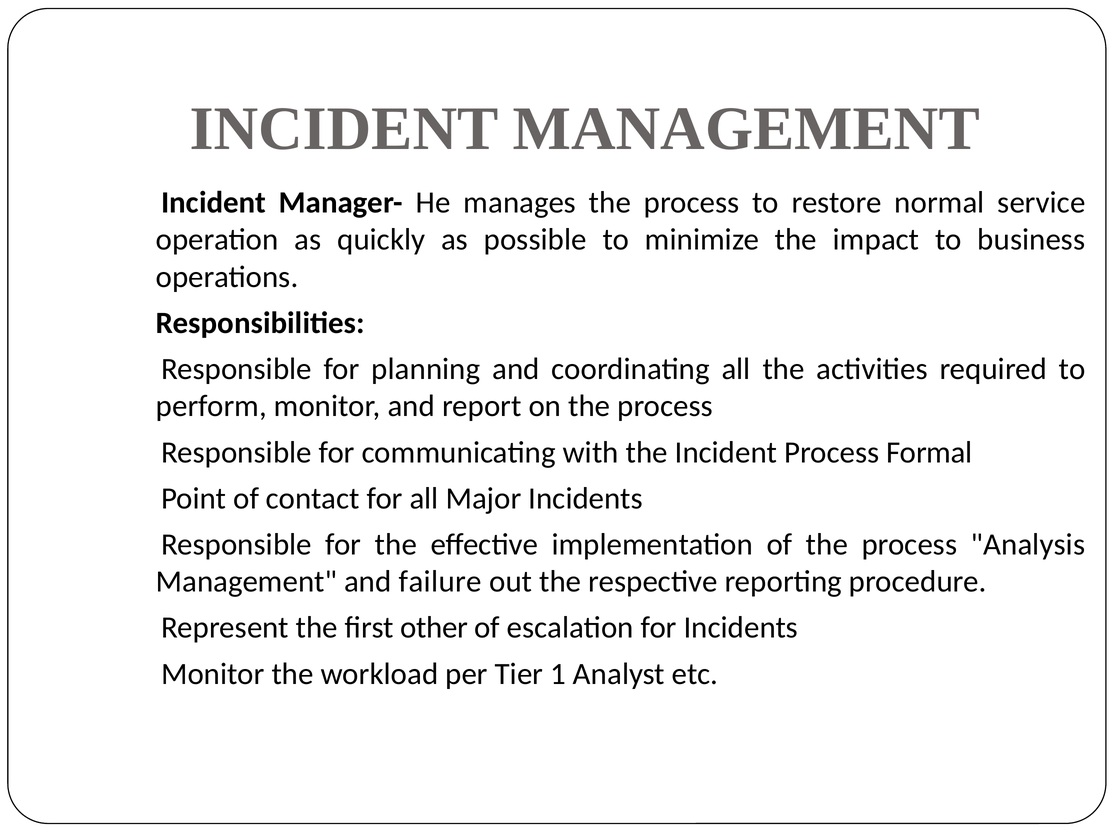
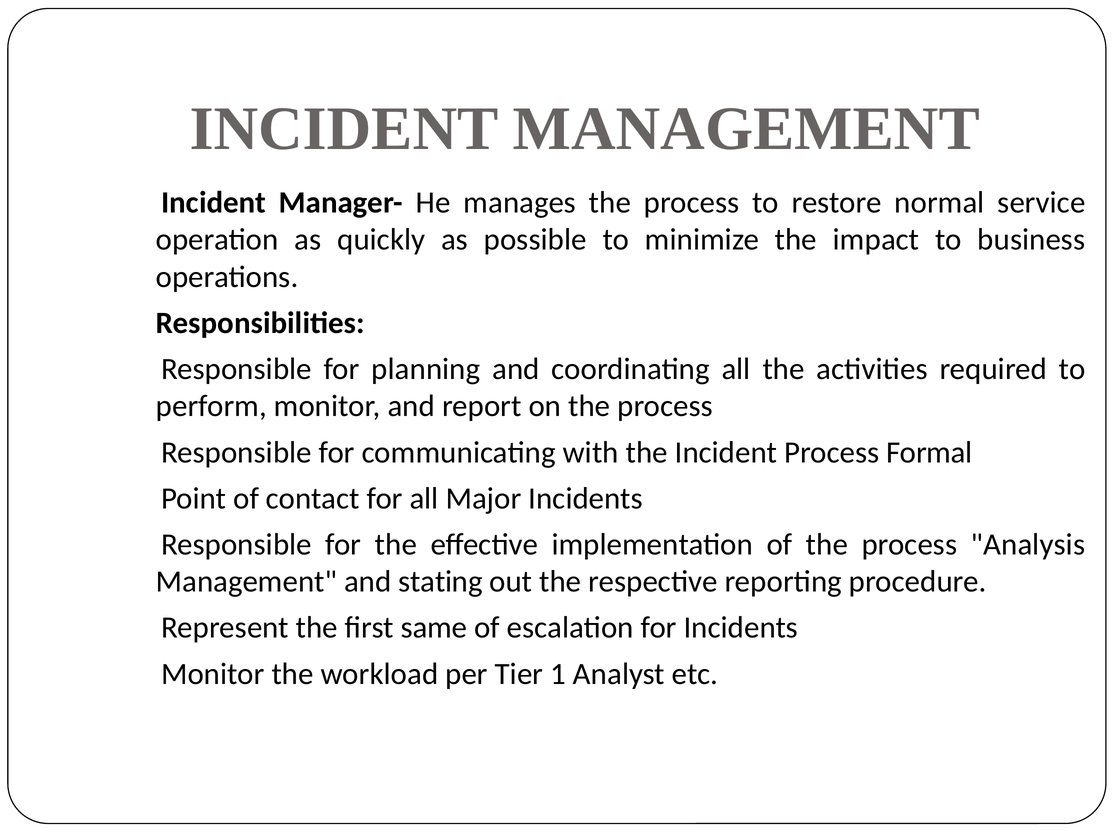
failure: failure -> stating
other: other -> same
